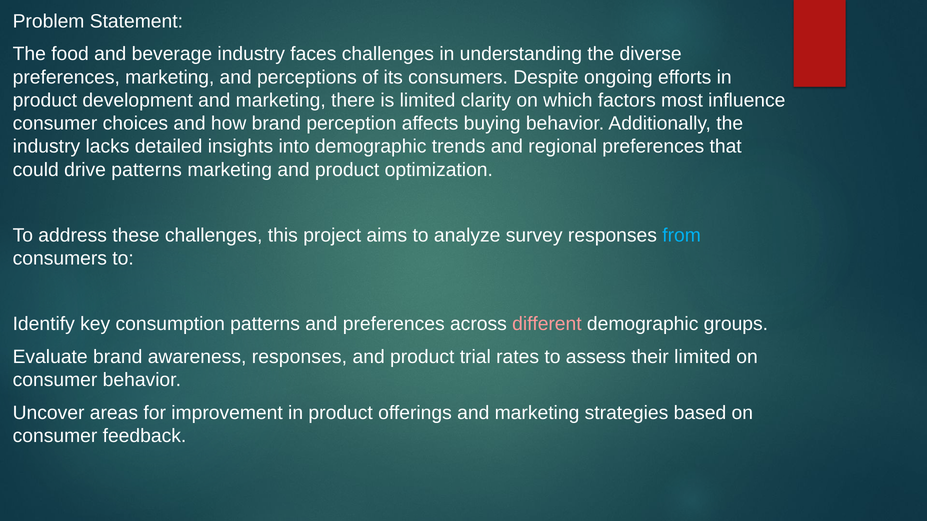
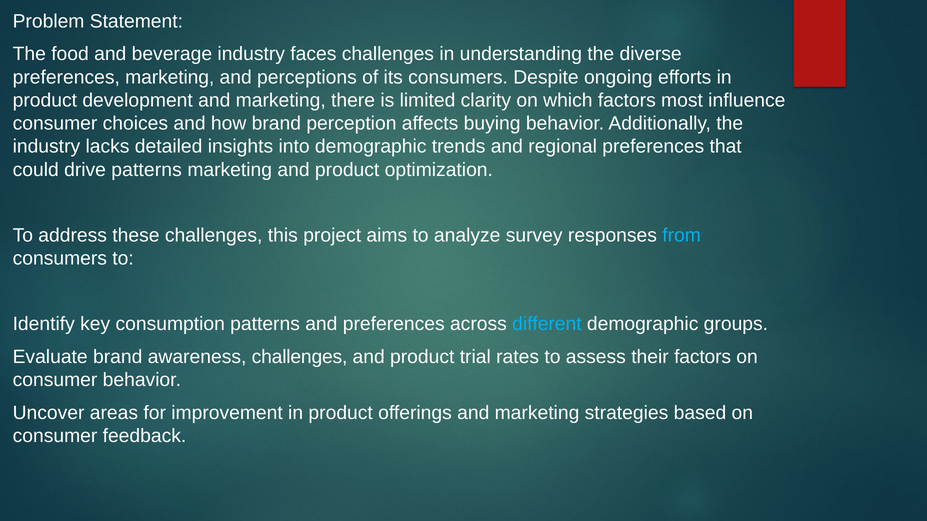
different colour: pink -> light blue
awareness responses: responses -> challenges
their limited: limited -> factors
